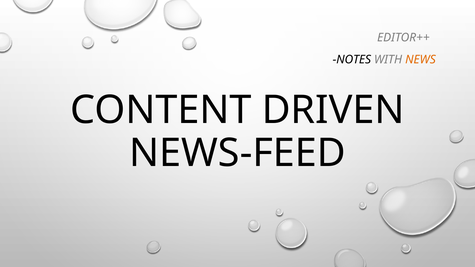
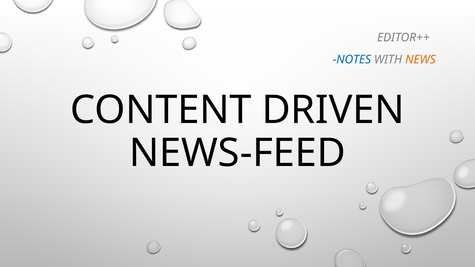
NOTES colour: black -> blue
